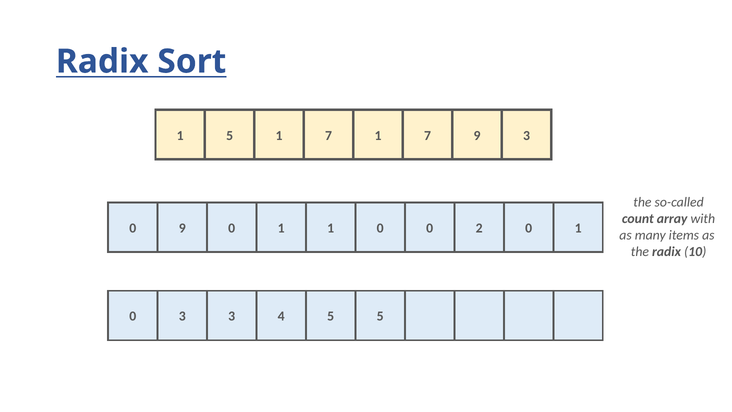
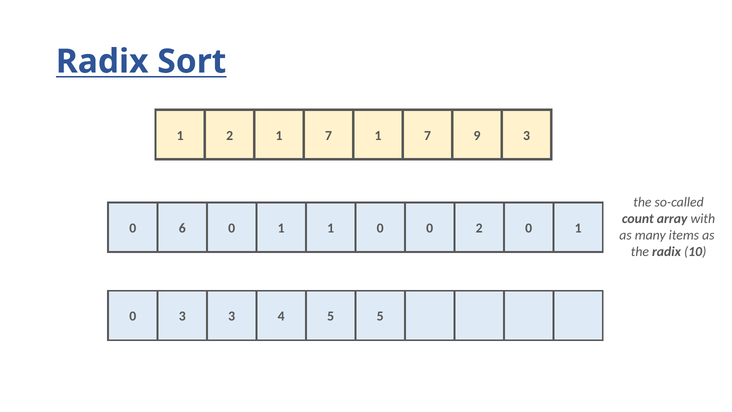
1 5: 5 -> 2
0 9: 9 -> 6
